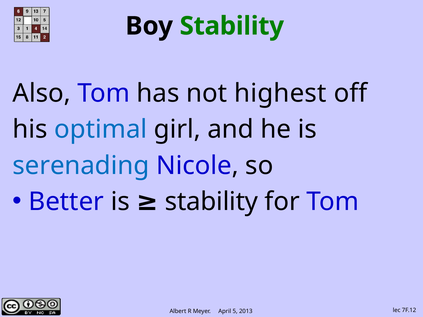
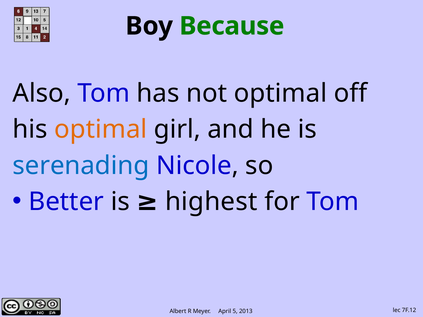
Boy Stability: Stability -> Because
not highest: highest -> optimal
optimal at (101, 130) colour: blue -> orange
stability at (212, 202): stability -> highest
